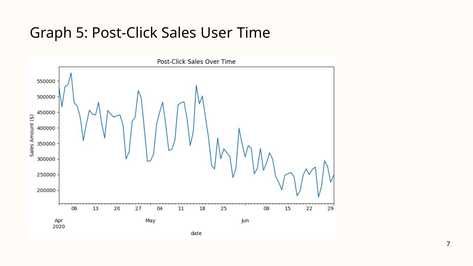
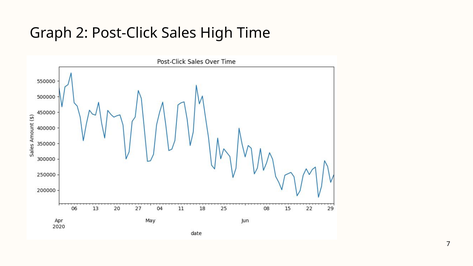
5: 5 -> 2
User: User -> High
